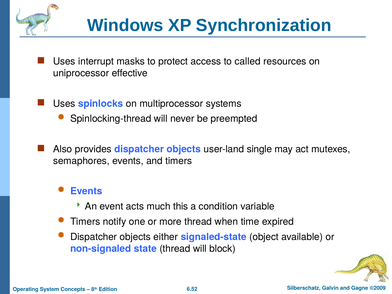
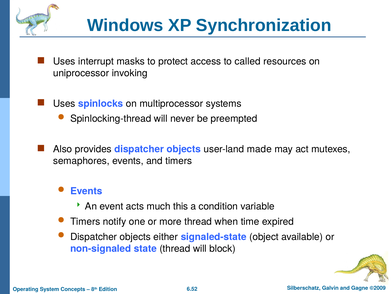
effective: effective -> invoking
single: single -> made
